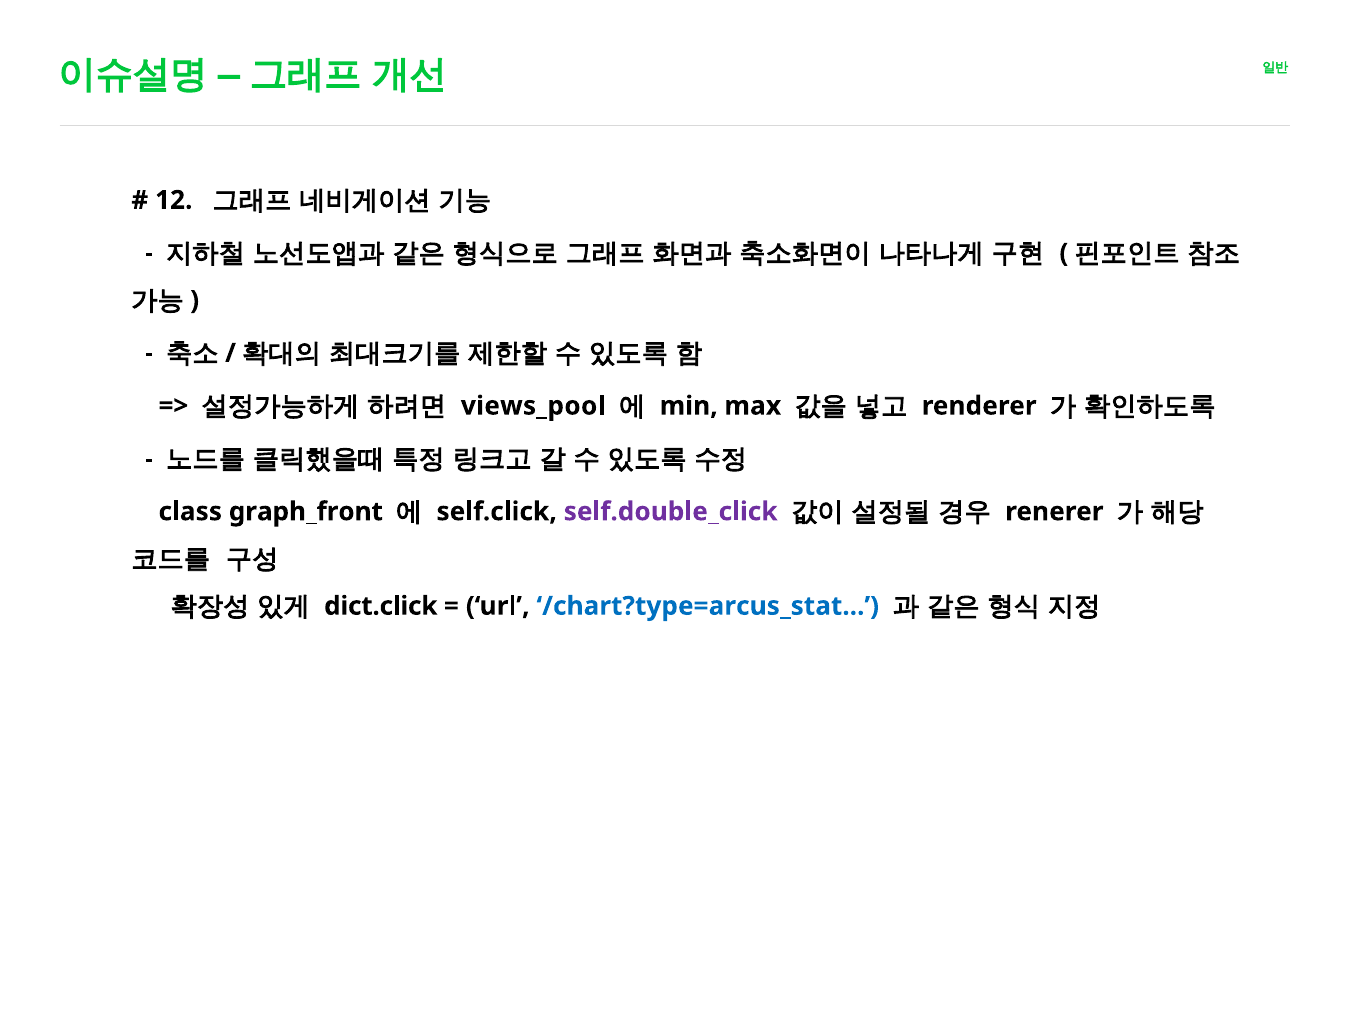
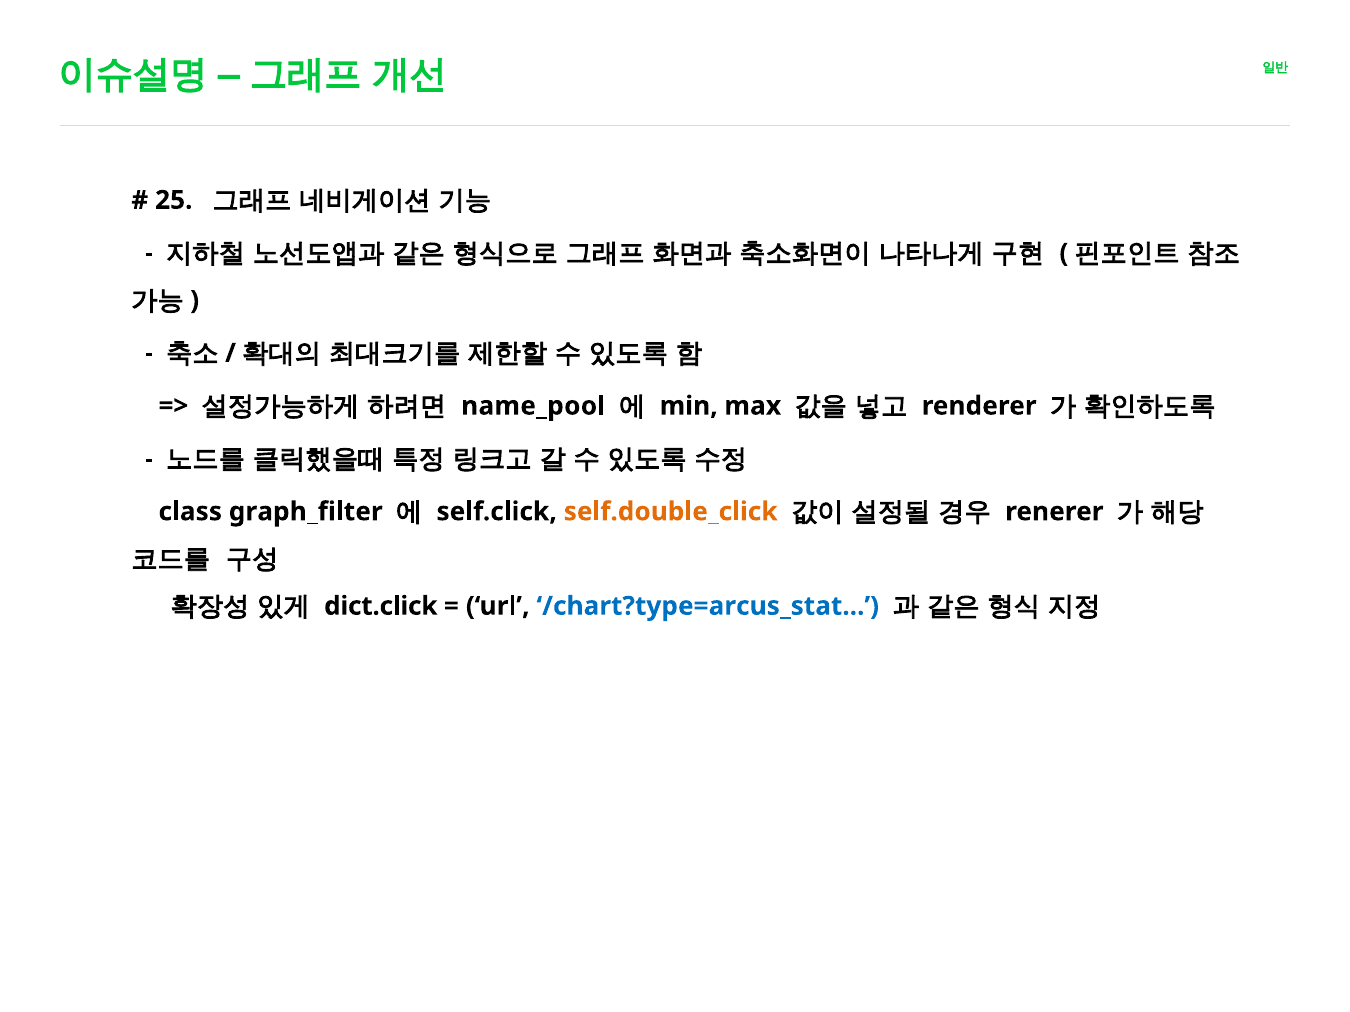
12: 12 -> 25
views_pool: views_pool -> name_pool
graph_front: graph_front -> graph_filter
self.double_click colour: purple -> orange
